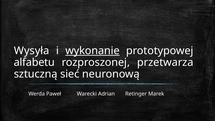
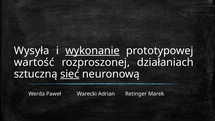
alfabetu: alfabetu -> wartość
przetwarza: przetwarza -> działaniach
sieć underline: none -> present
